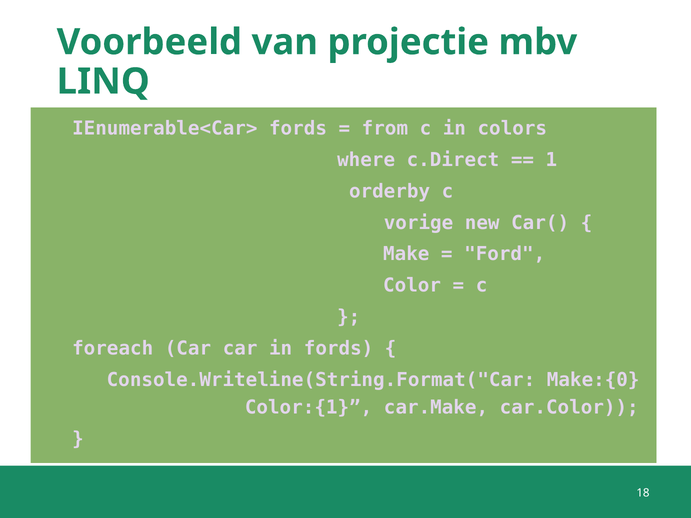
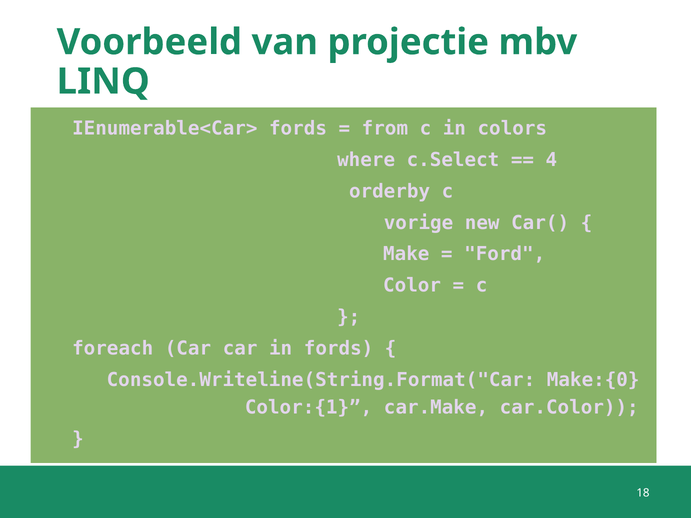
c.Direct: c.Direct -> c.Select
1: 1 -> 4
